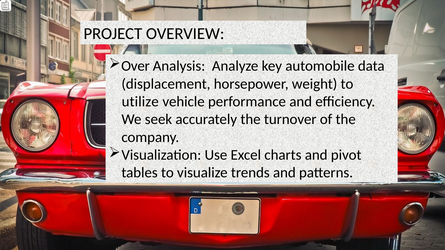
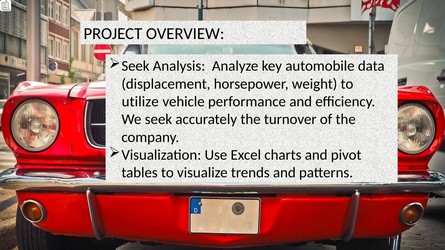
Over at (136, 66): Over -> Seek
